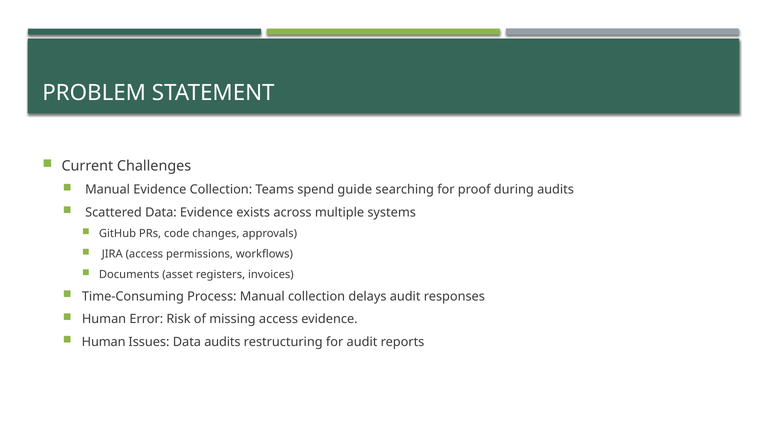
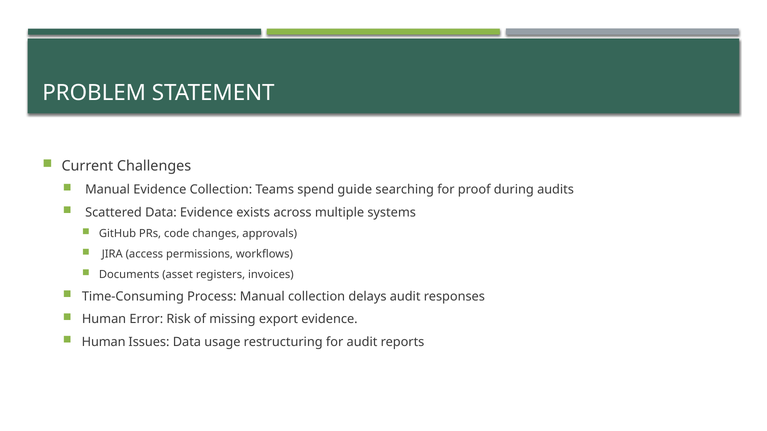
missing access: access -> export
Data audits: audits -> usage
